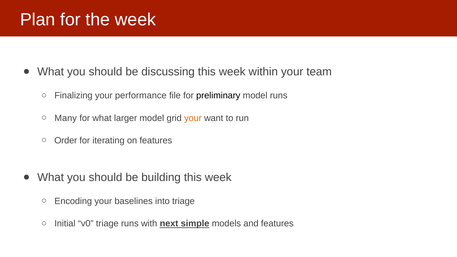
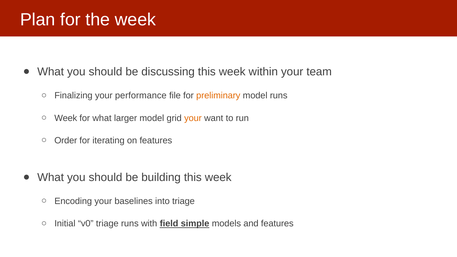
preliminary colour: black -> orange
Many at (66, 118): Many -> Week
next: next -> field
